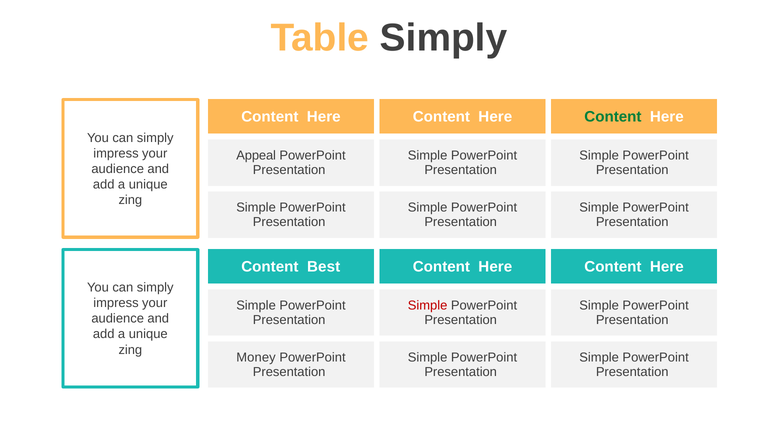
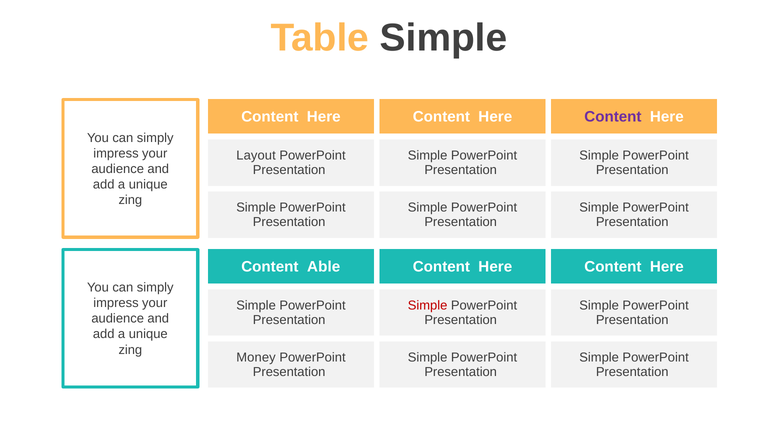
Table Simply: Simply -> Simple
Content at (613, 117) colour: green -> purple
Appeal: Appeal -> Layout
Best: Best -> Able
